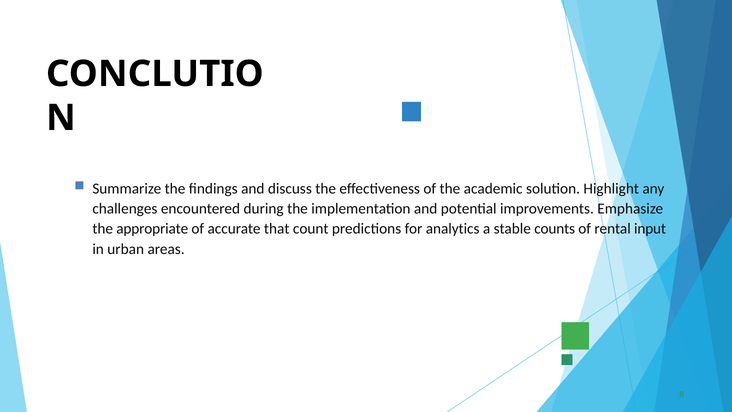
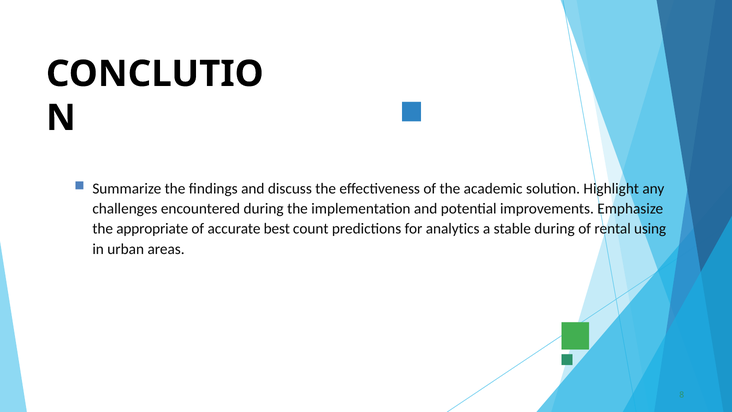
that: that -> best
stable counts: counts -> during
input: input -> using
